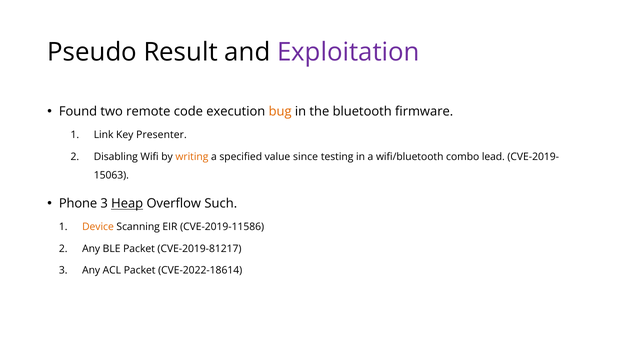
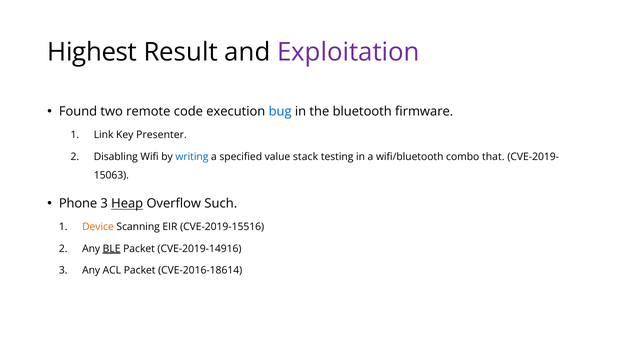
Pseudo: Pseudo -> Highest
bug colour: orange -> blue
writing colour: orange -> blue
since: since -> stack
lead: lead -> that
CVE-2019-11586: CVE-2019-11586 -> CVE-2019-15516
BLE underline: none -> present
CVE-2019-81217: CVE-2019-81217 -> CVE-2019-14916
CVE-2022-18614: CVE-2022-18614 -> CVE-2016-18614
